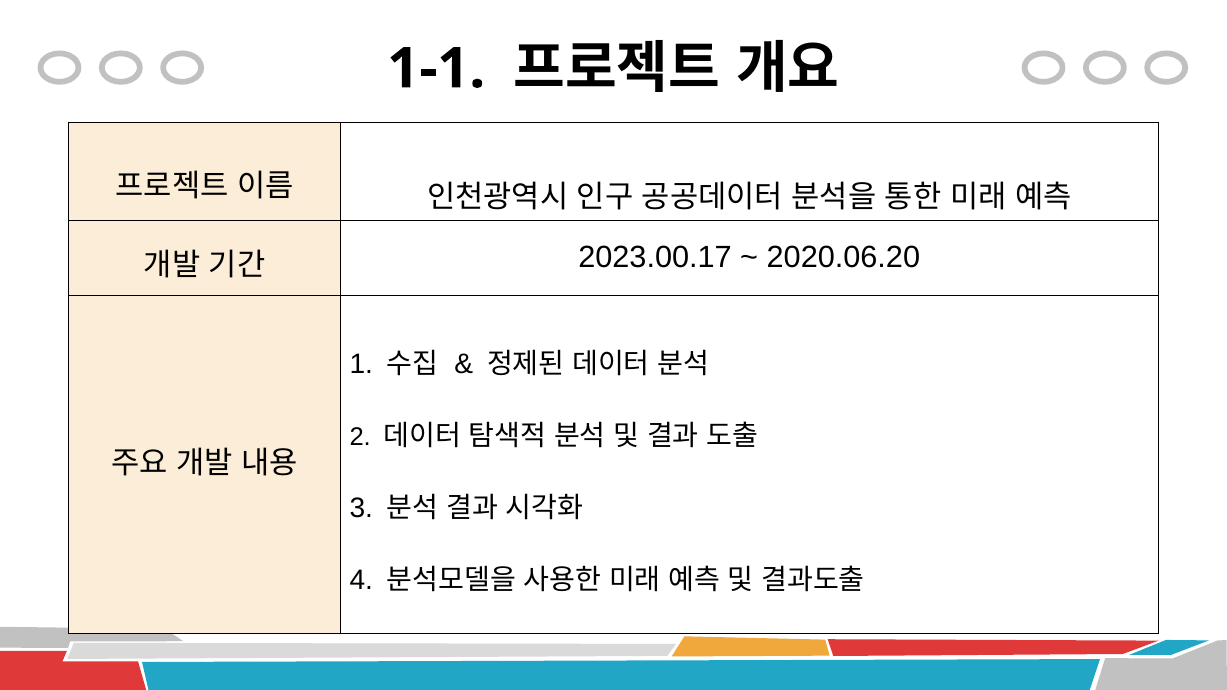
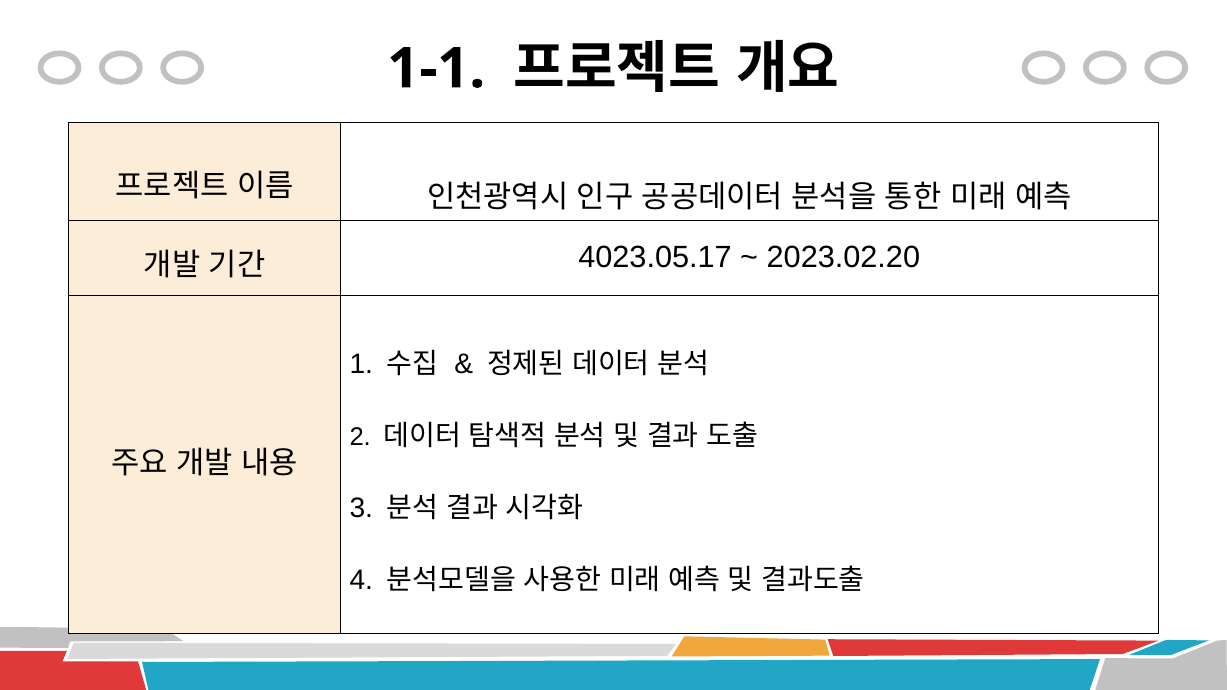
2023.00.17: 2023.00.17 -> 4023.05.17
2020.06.20: 2020.06.20 -> 2023.02.20
